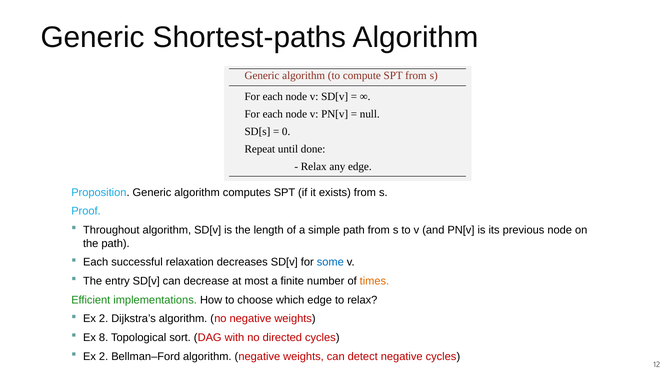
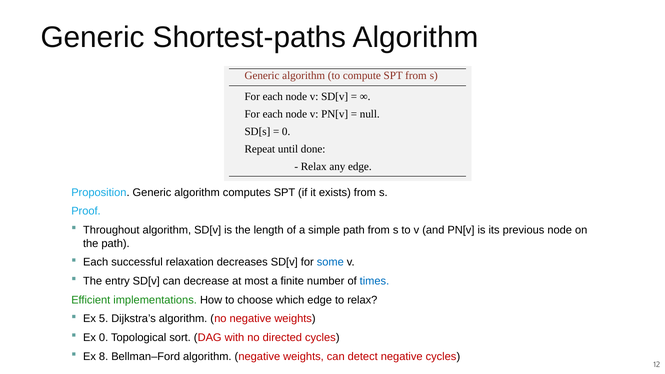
times colour: orange -> blue
2 at (104, 319): 2 -> 5
Ex 8: 8 -> 0
2 at (104, 356): 2 -> 8
